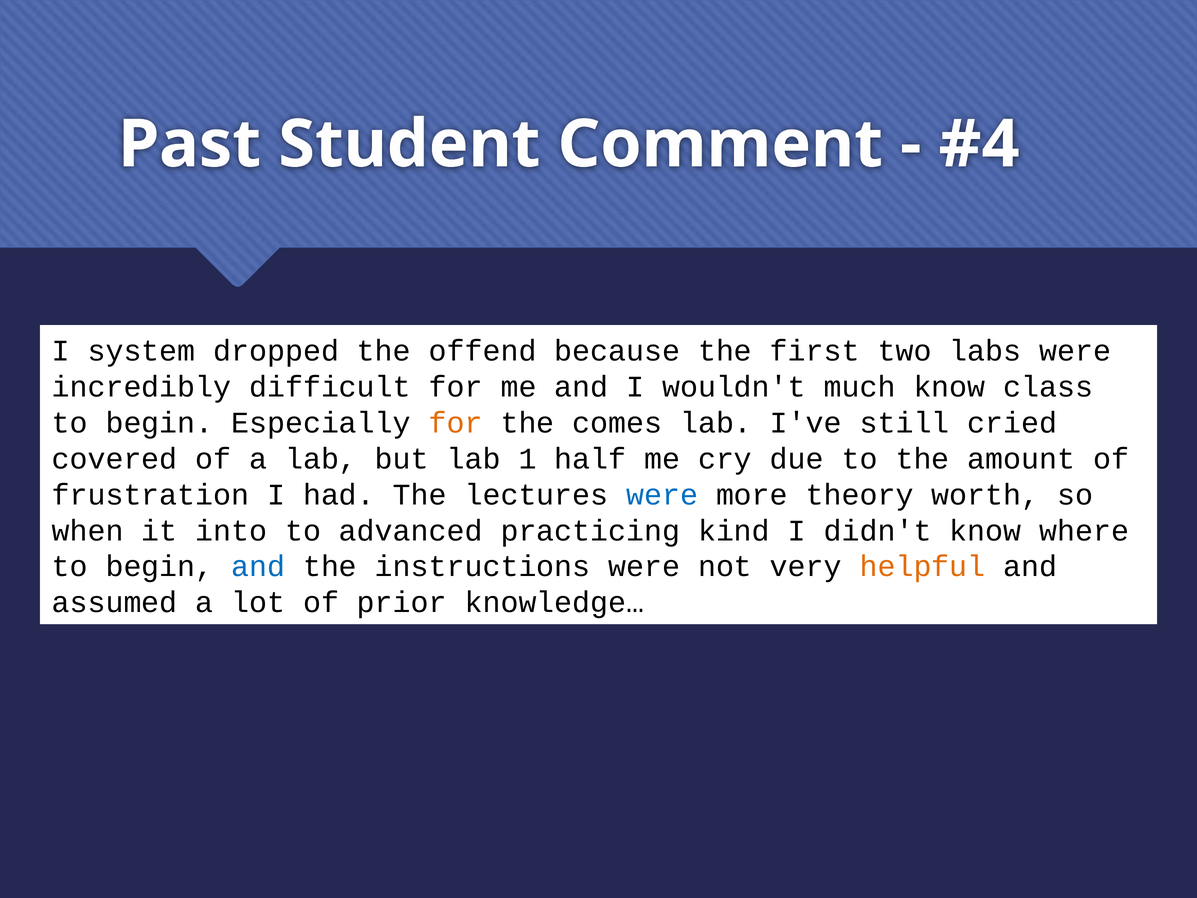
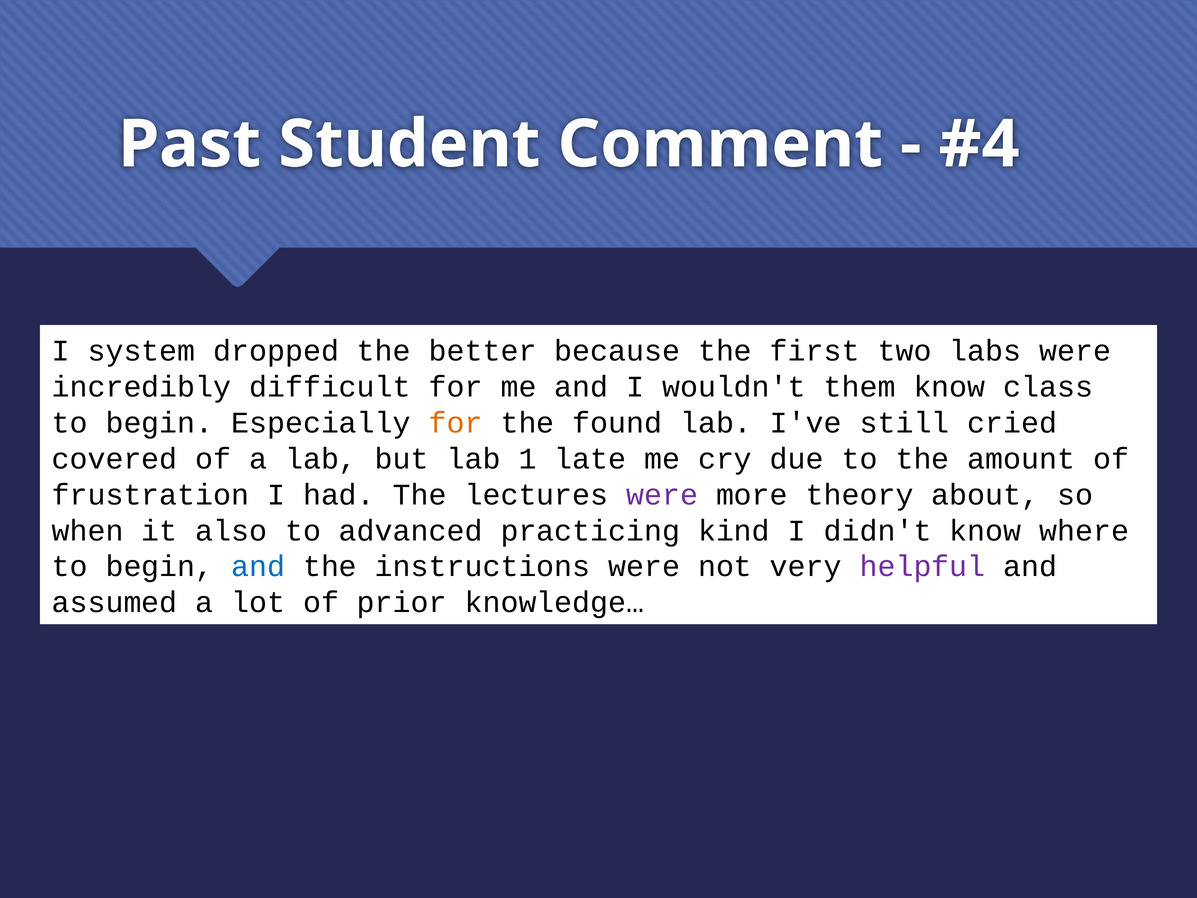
offend: offend -> better
much: much -> them
comes: comes -> found
half: half -> late
were at (662, 495) colour: blue -> purple
worth: worth -> about
into: into -> also
helpful colour: orange -> purple
